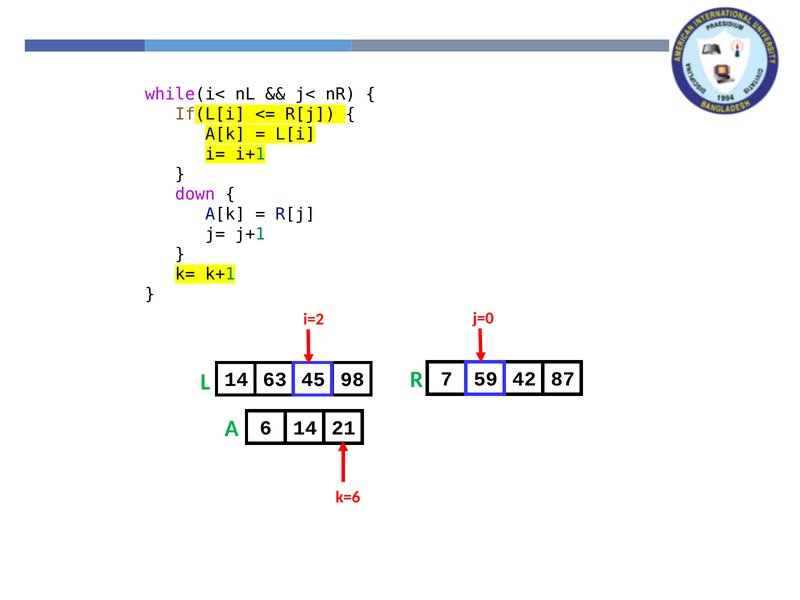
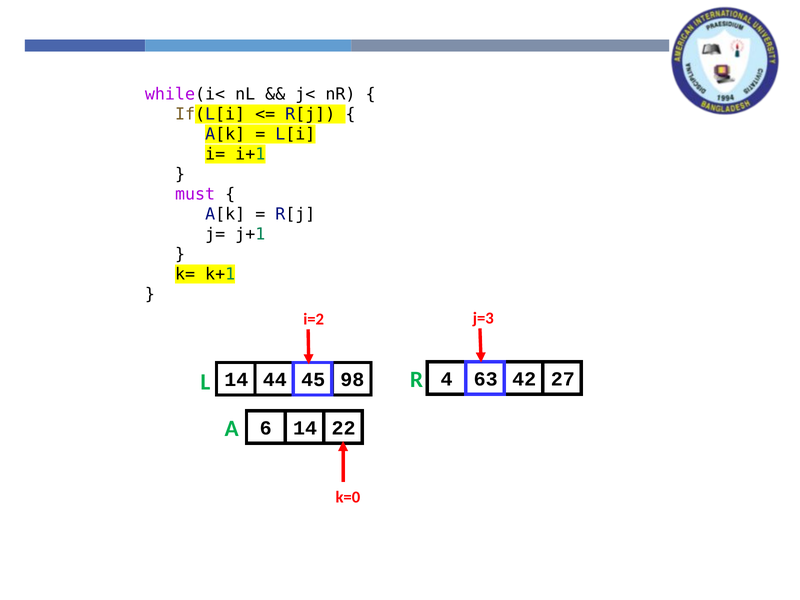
down: down -> must
j=0: j=0 -> j=3
63: 63 -> 44
7: 7 -> 4
59: 59 -> 63
87: 87 -> 27
21: 21 -> 22
k=6: k=6 -> k=0
